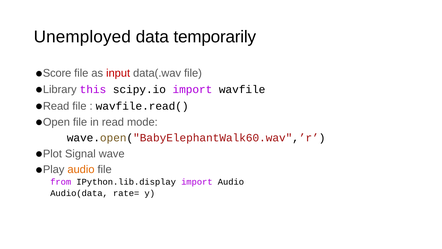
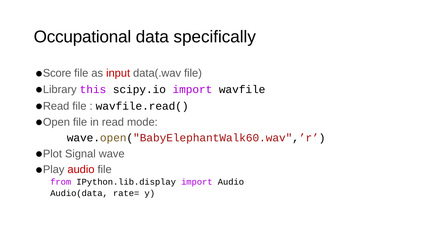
Unemployed: Unemployed -> Occupational
temporarily: temporarily -> specifically
audio at (81, 169) colour: orange -> red
